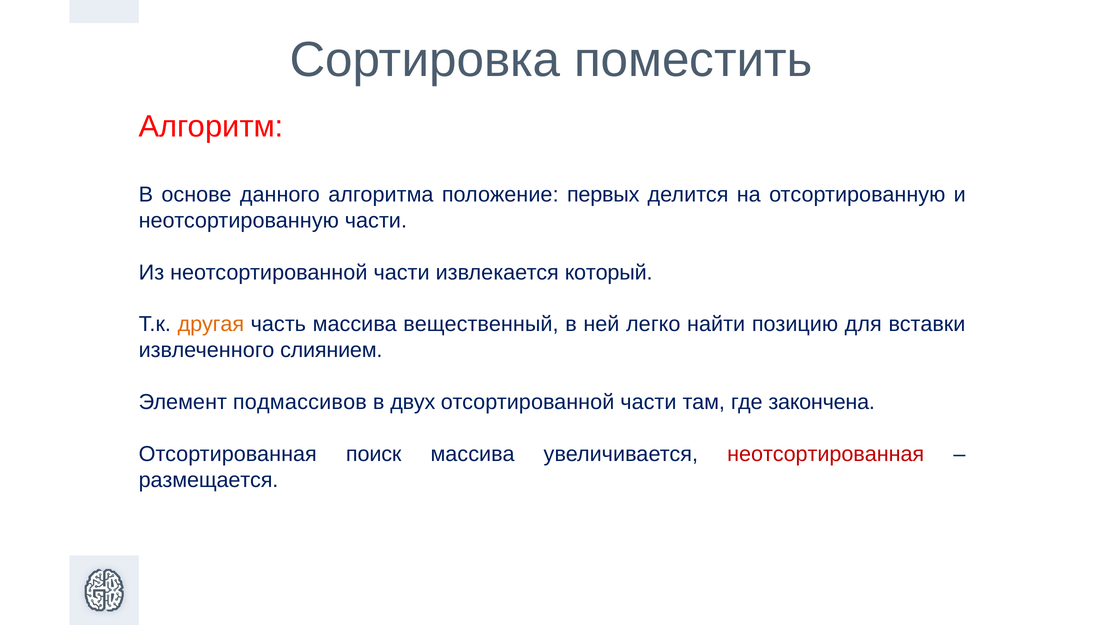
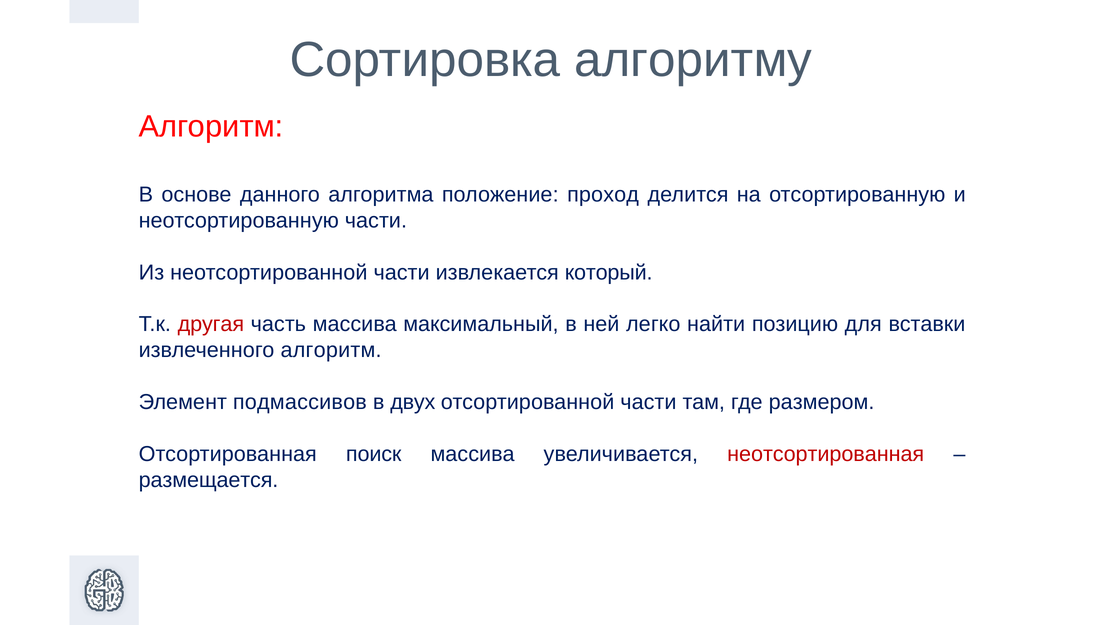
поместить: поместить -> алгоритму
первых: первых -> проход
другая colour: orange -> red
вещественный: вещественный -> максимальный
извлеченного слиянием: слиянием -> алгоритм
закончена: закончена -> размером
